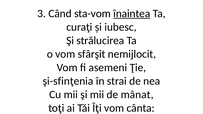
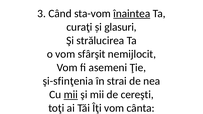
iubesc: iubesc -> glasuri
mii at (71, 95) underline: none -> present
mânat: mânat -> cereşti
